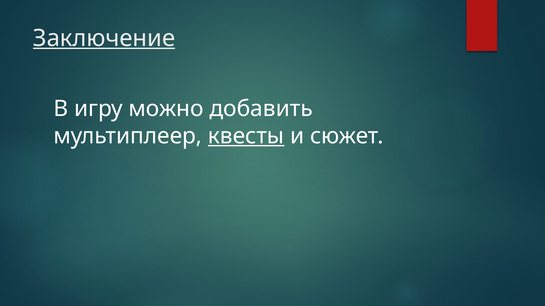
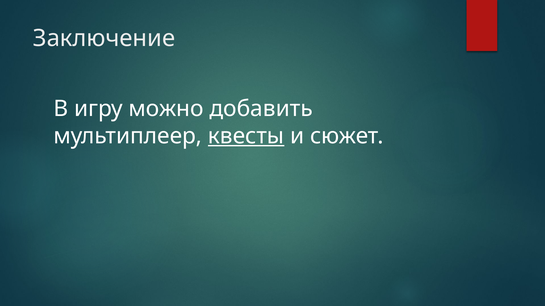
Заключение underline: present -> none
